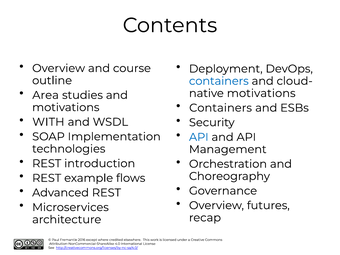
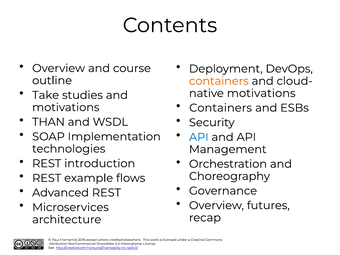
containers at (219, 81) colour: blue -> orange
Area: Area -> Take
WITH: WITH -> THAN
